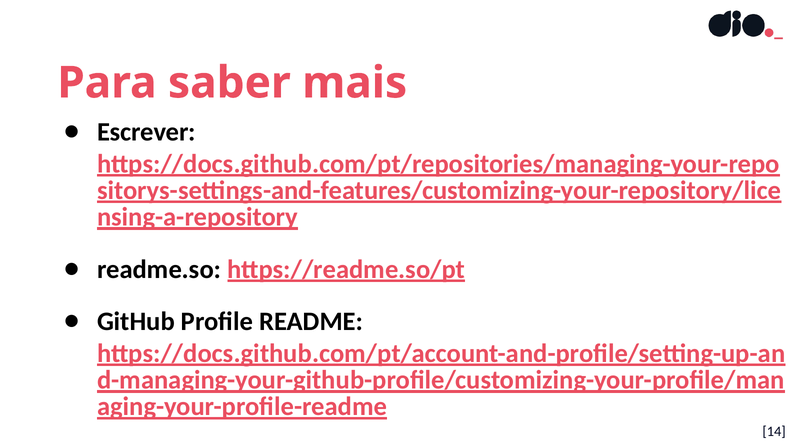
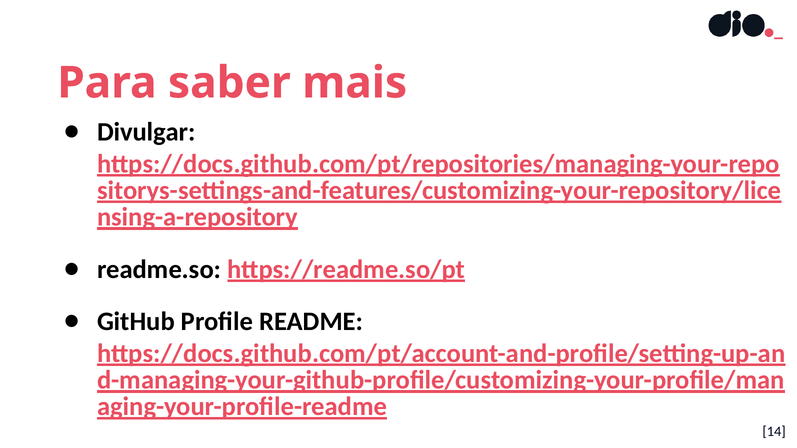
Escrever: Escrever -> Divulgar
